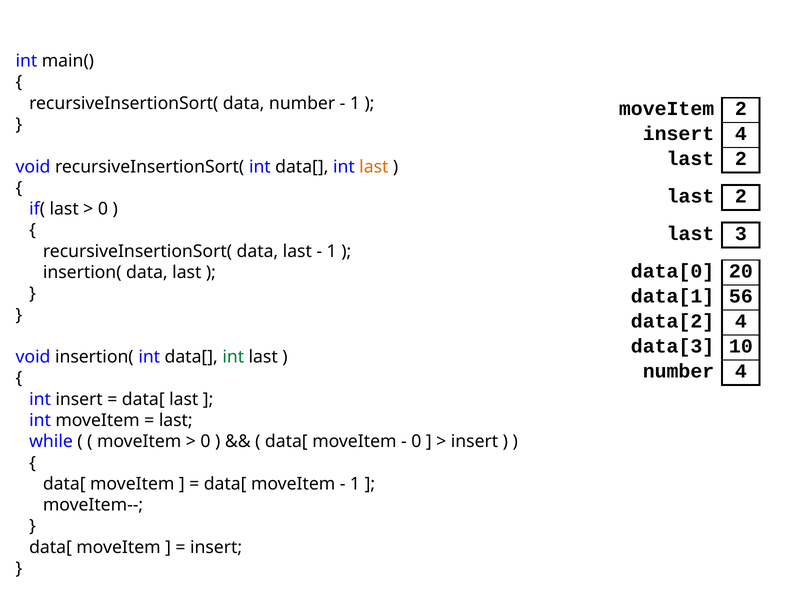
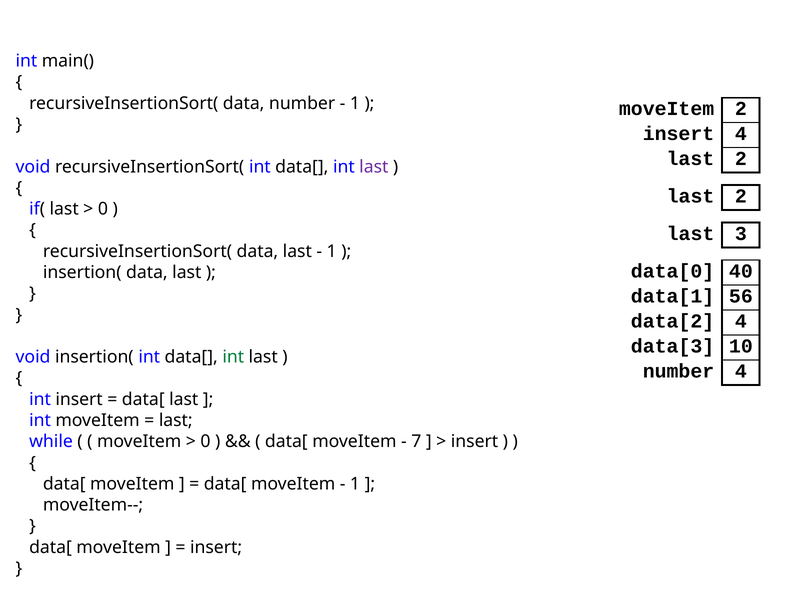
last at (374, 167) colour: orange -> purple
20: 20 -> 40
0 at (416, 442): 0 -> 7
